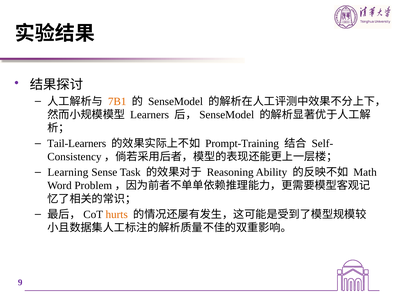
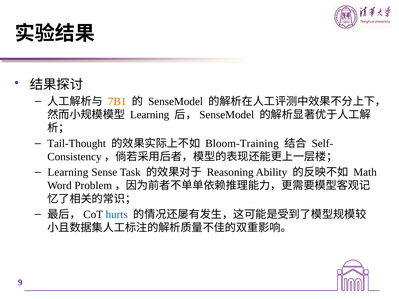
Learners at (150, 115): Learners -> Learning
Tail-Learners: Tail-Learners -> Tail-Thought
Prompt-Training: Prompt-Training -> Bloom-Training
hurts colour: orange -> blue
